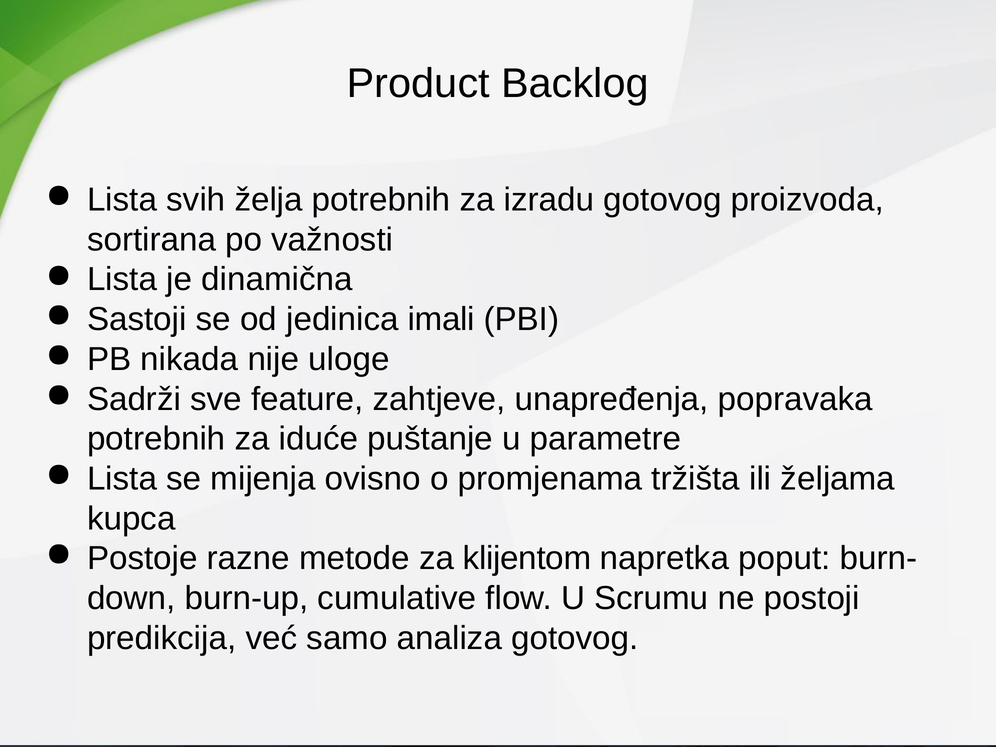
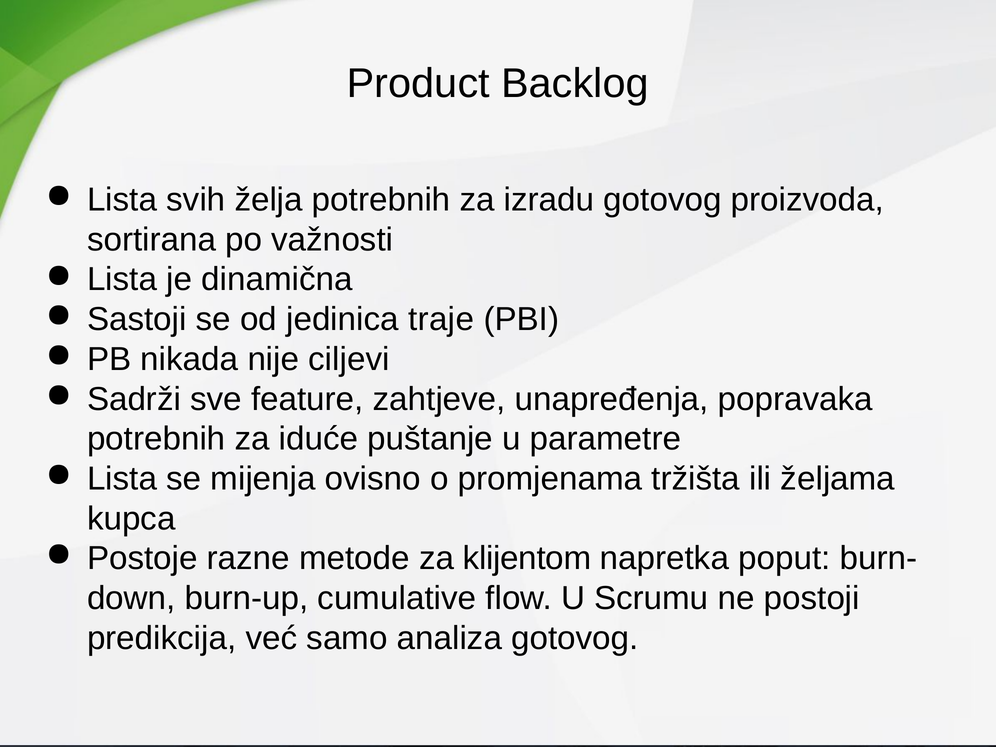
imali: imali -> traje
uloge: uloge -> ciljevi
